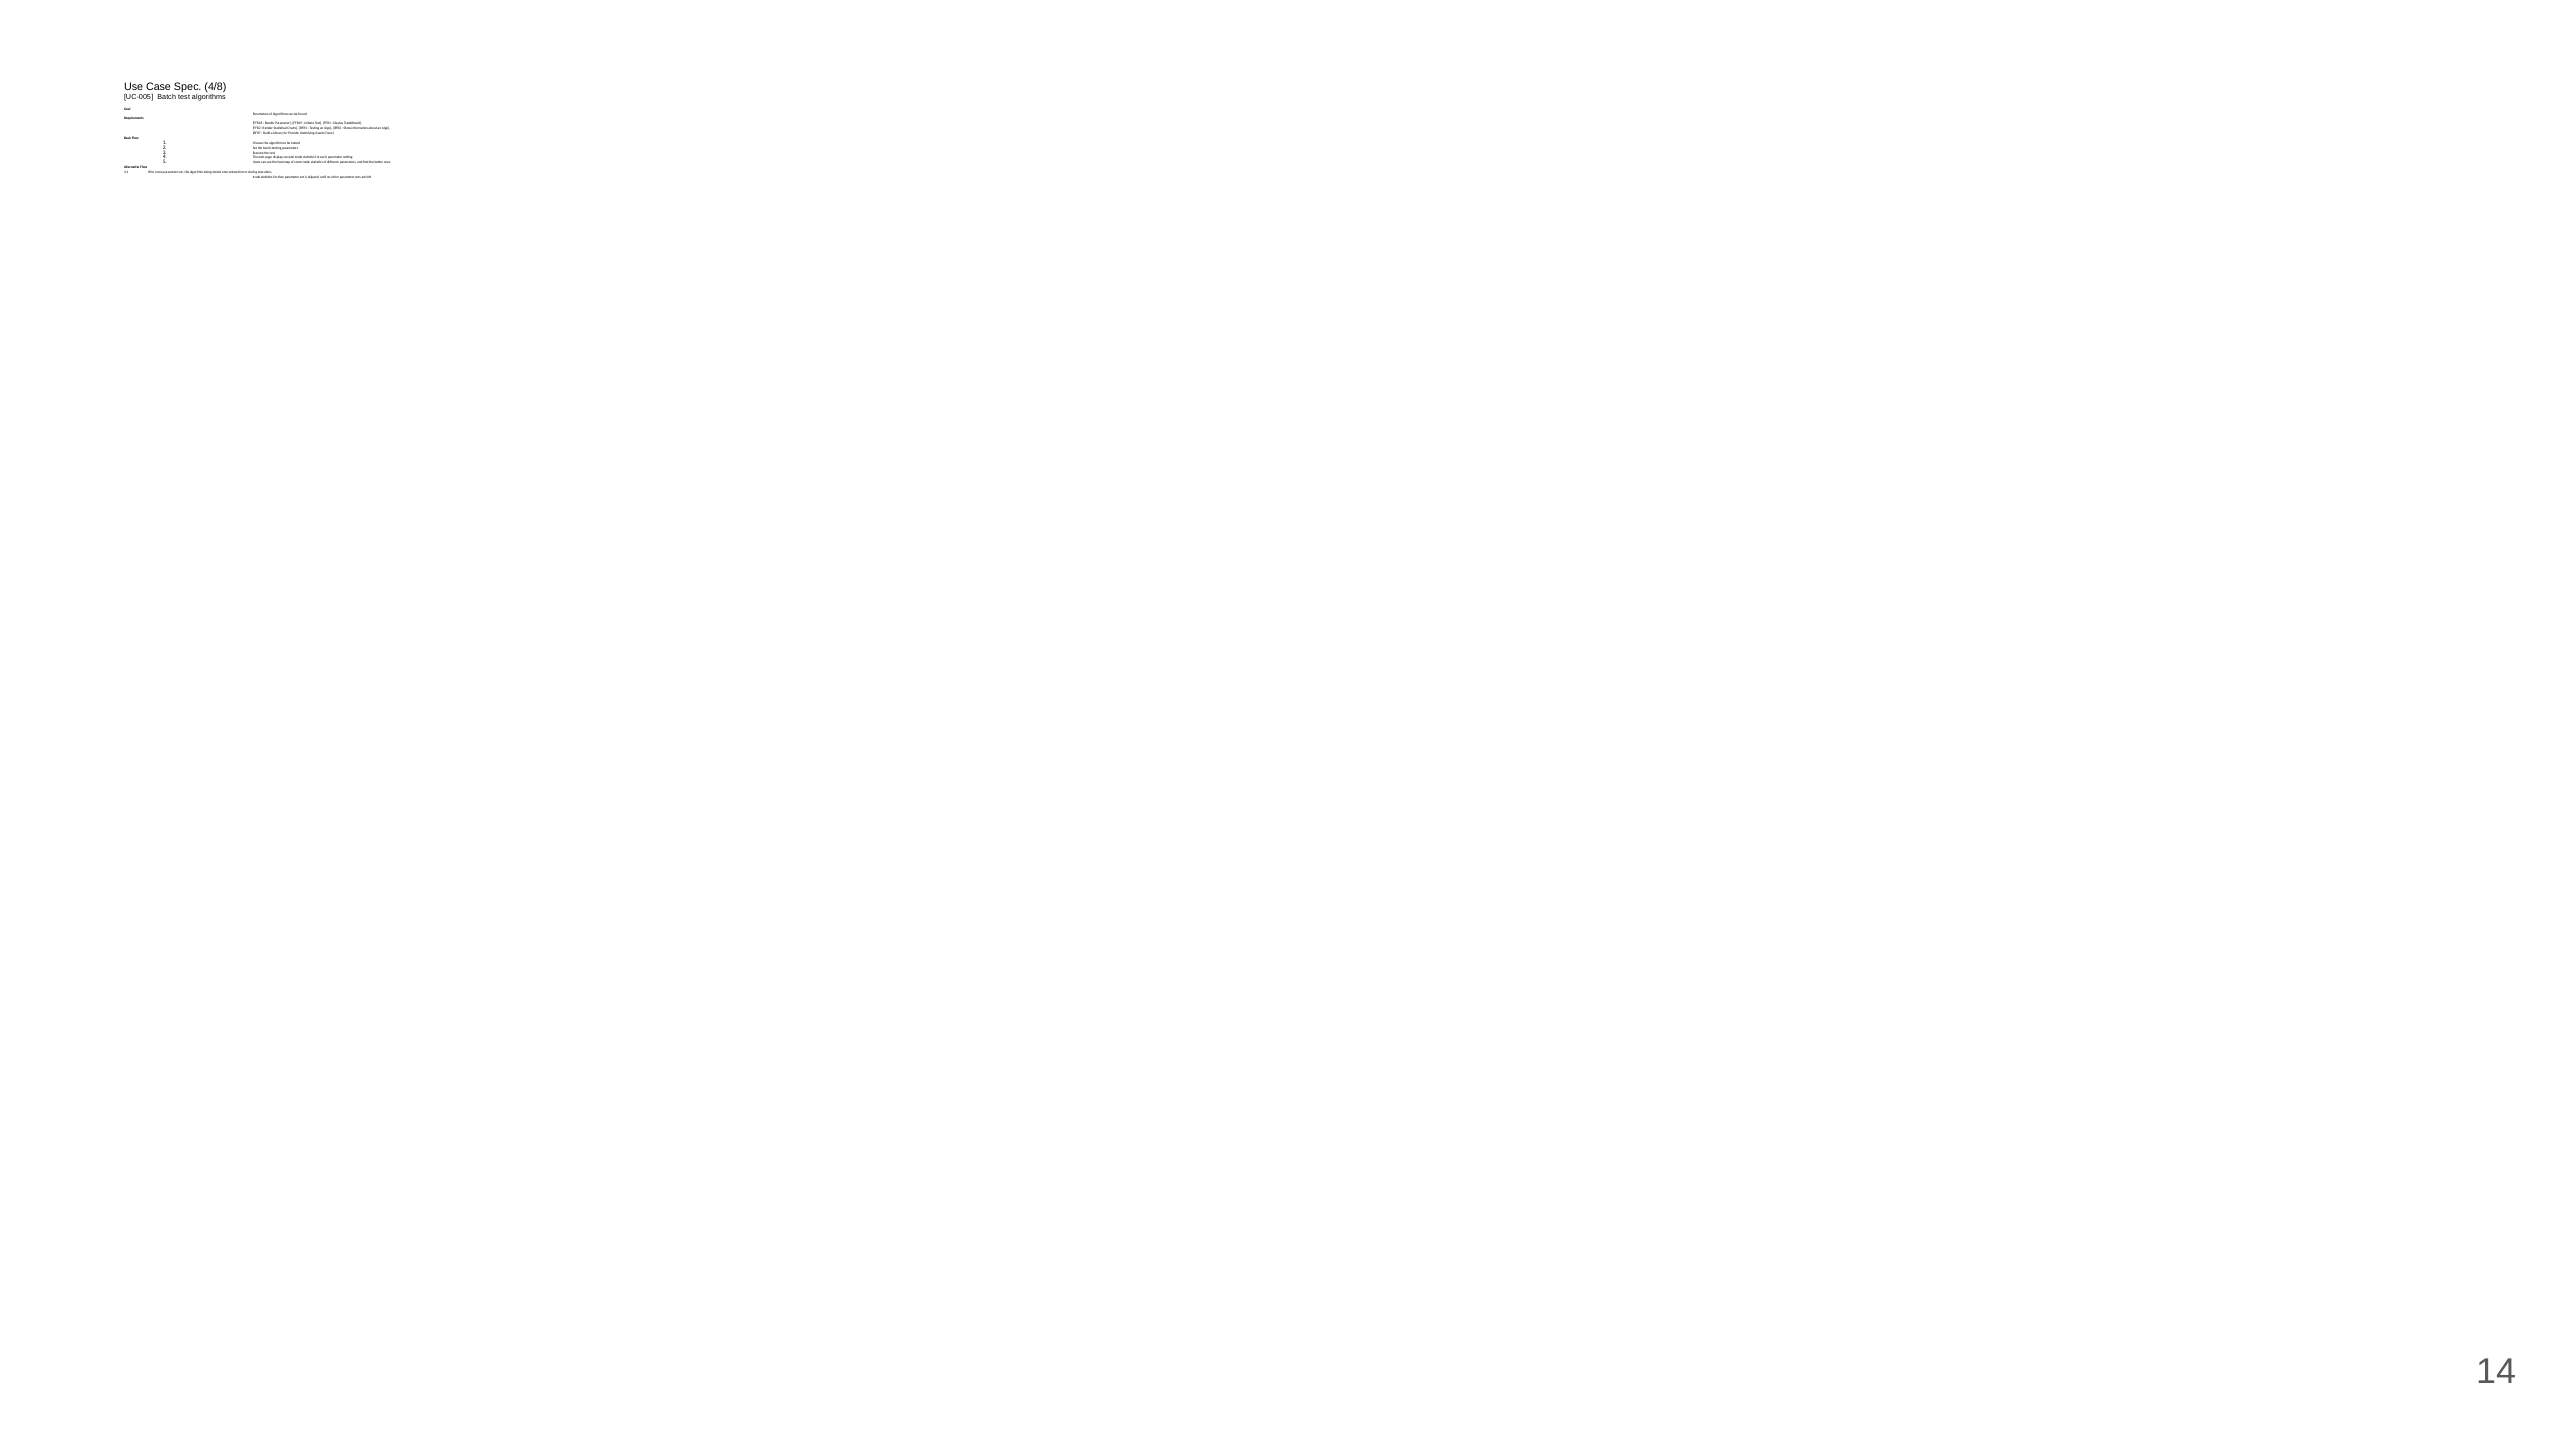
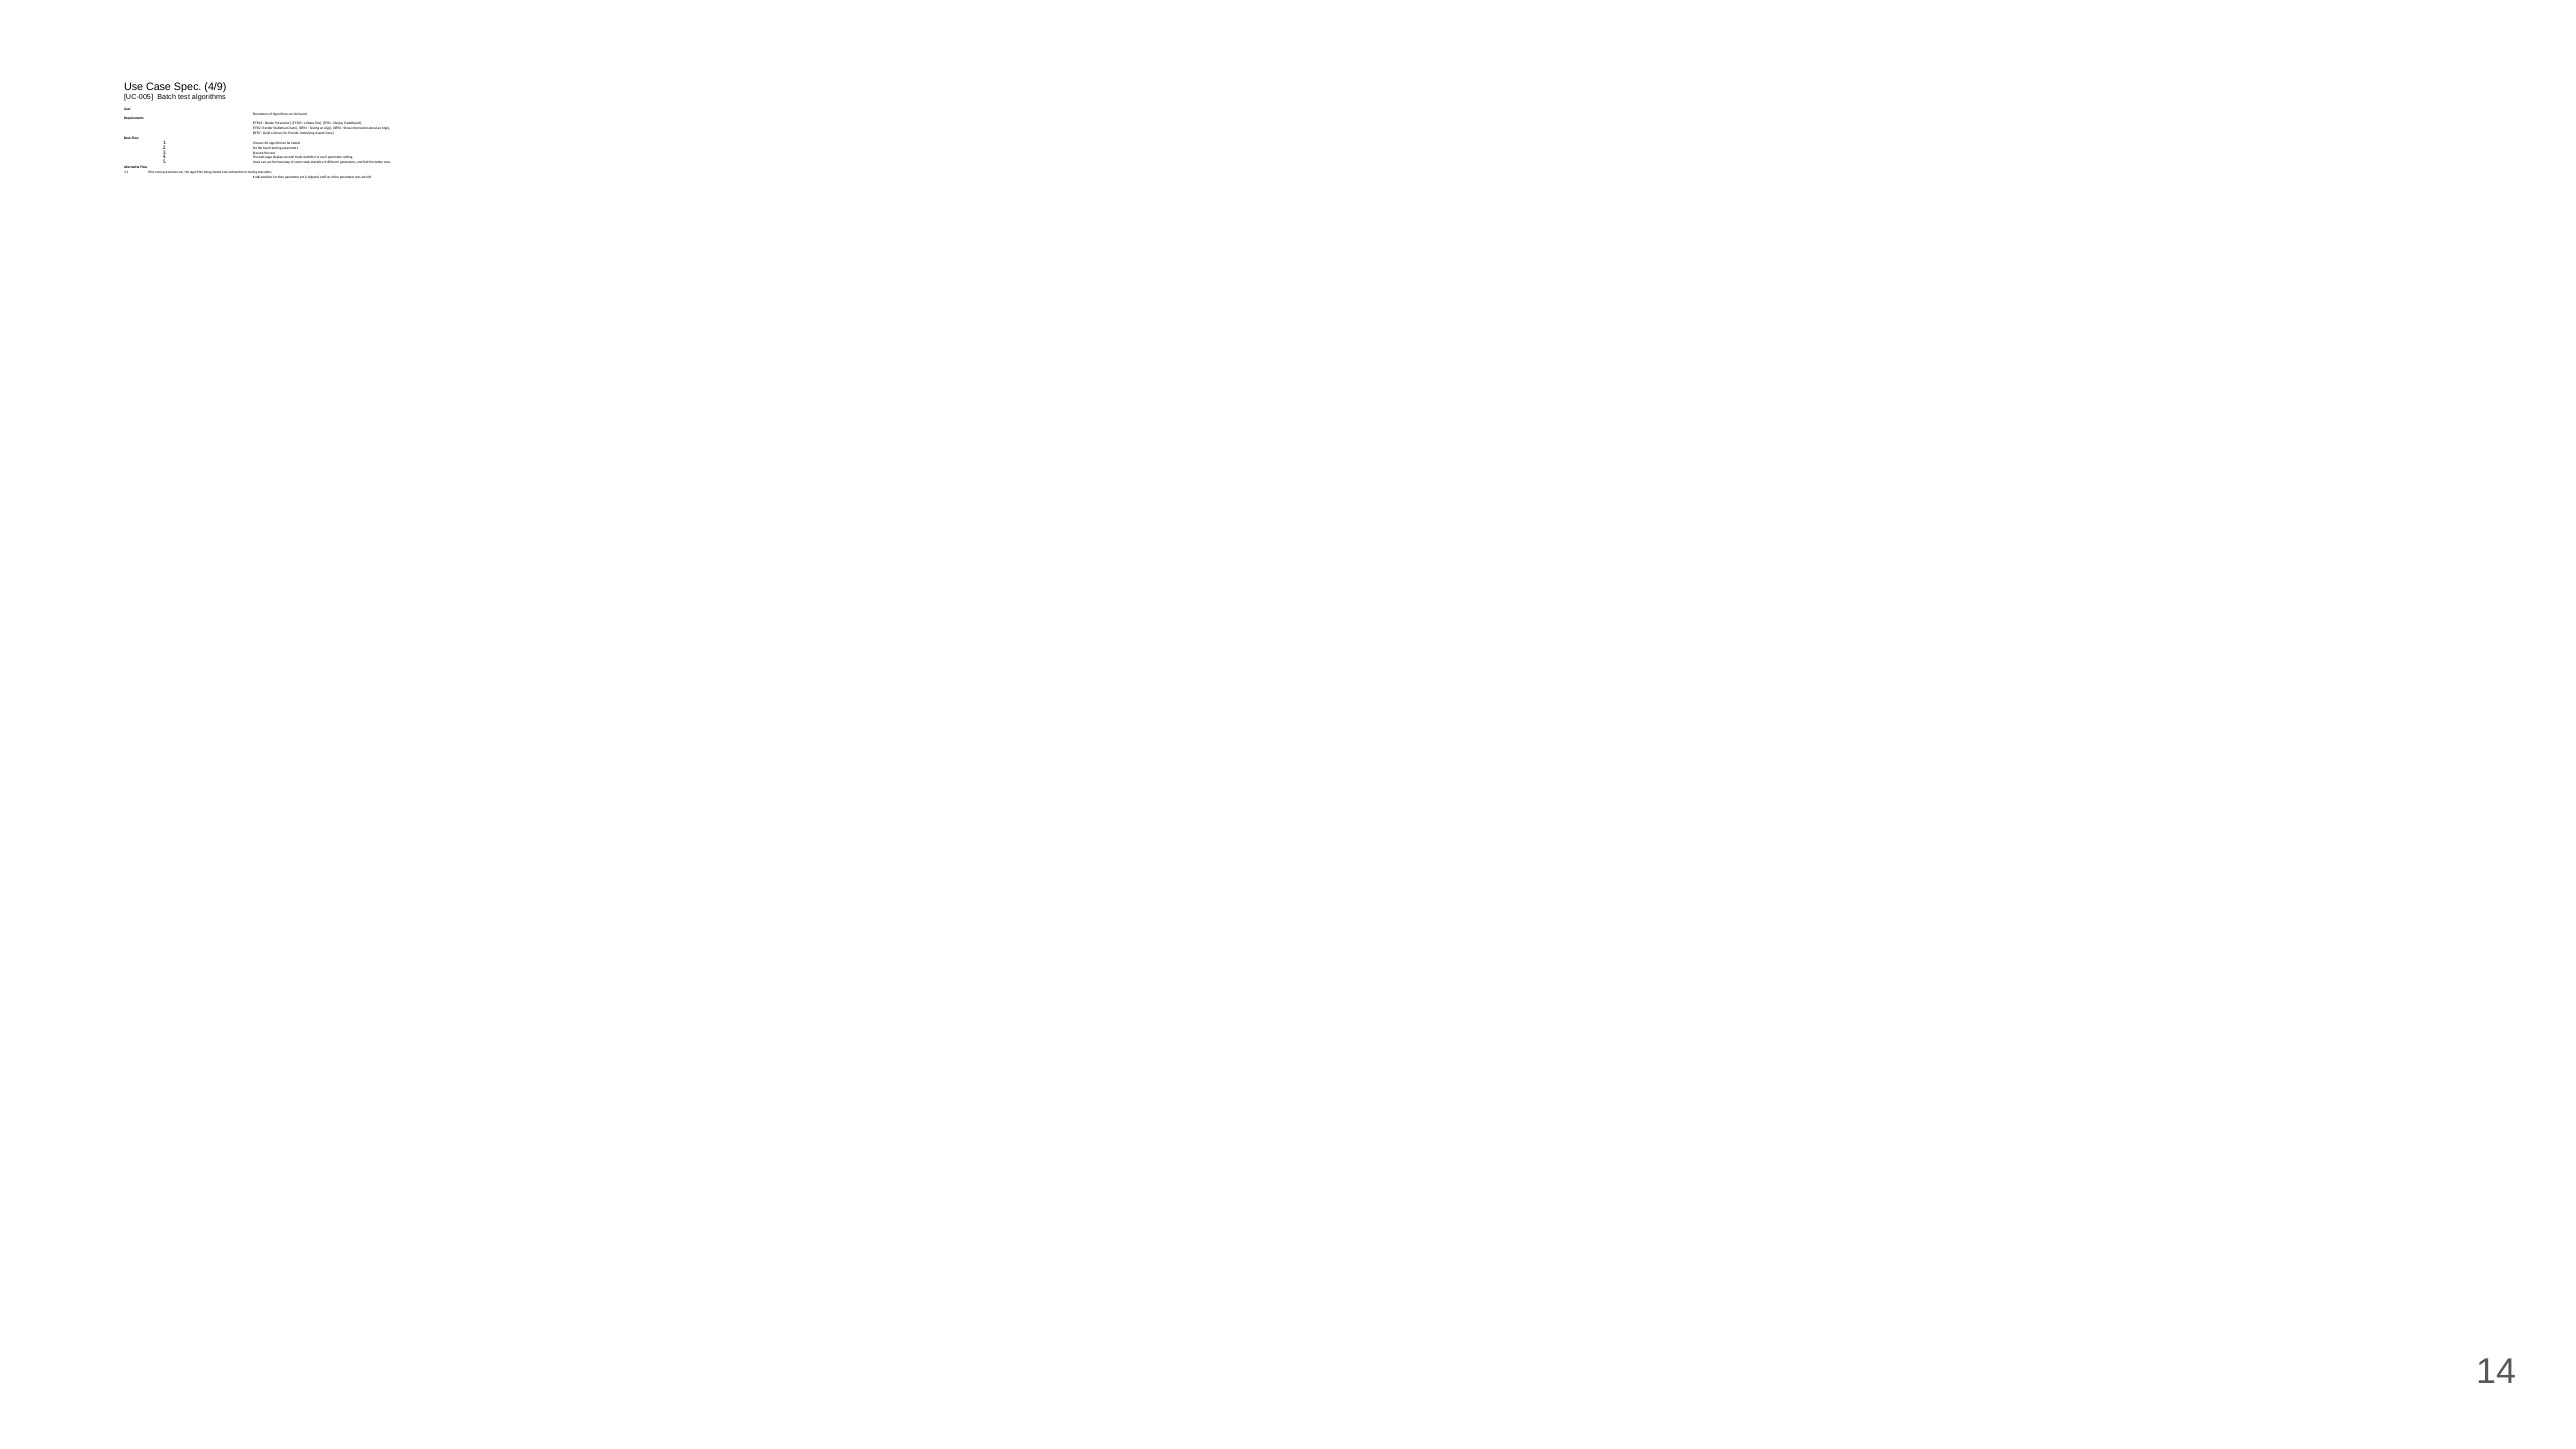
4/8: 4/8 -> 4/9
